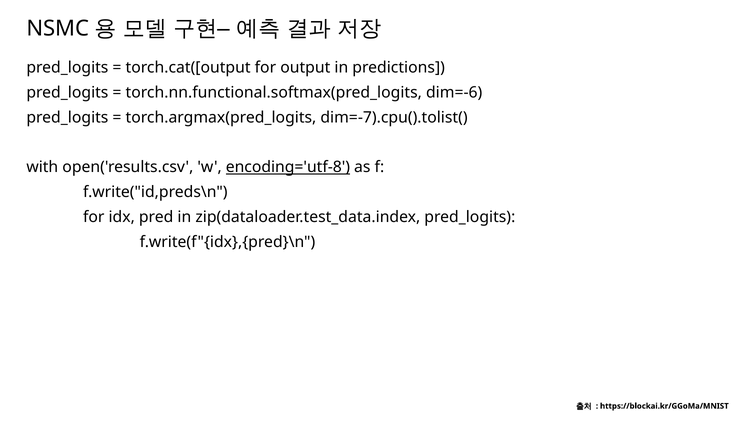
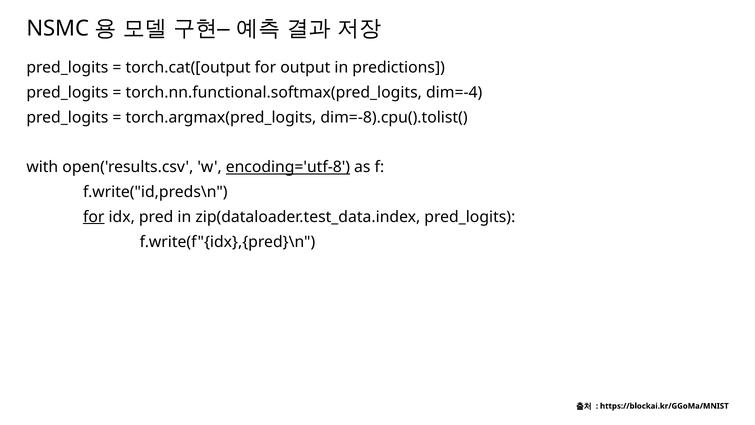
dim=-6: dim=-6 -> dim=-4
dim=-7).cpu().tolist(: dim=-7).cpu().tolist( -> dim=-8).cpu().tolist(
for at (94, 217) underline: none -> present
